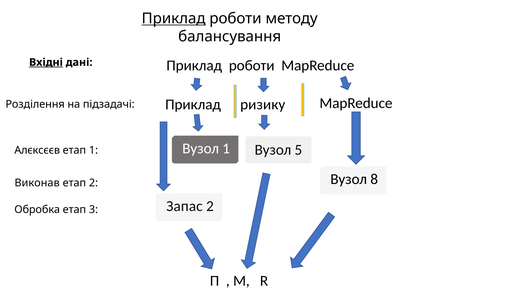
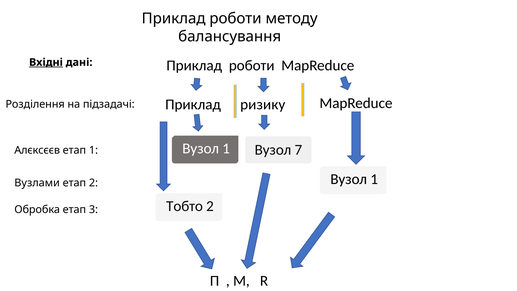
Приклад at (174, 18) underline: present -> none
5: 5 -> 7
8 at (374, 179): 8 -> 1
Виконав: Виконав -> Вузлами
Запас: Запас -> Тобто
